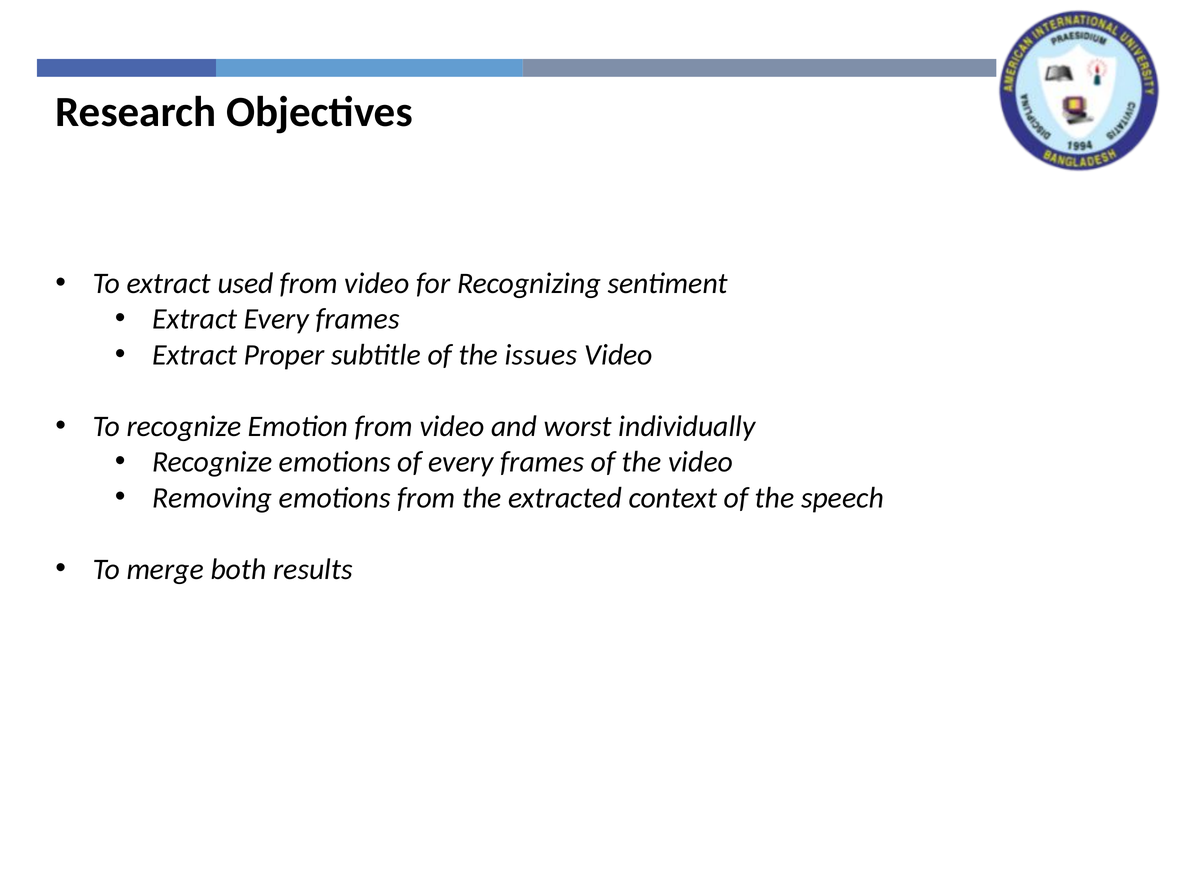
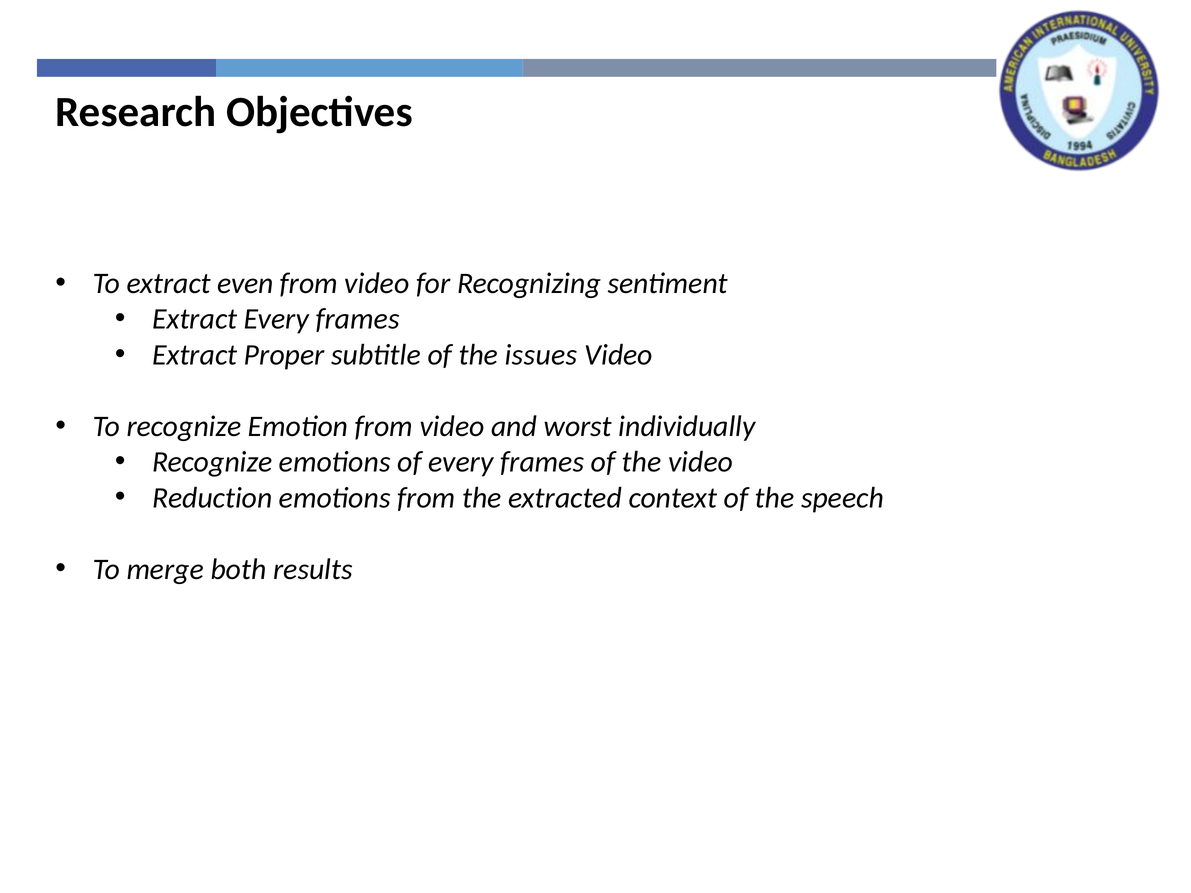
used: used -> even
Removing: Removing -> Reduction
